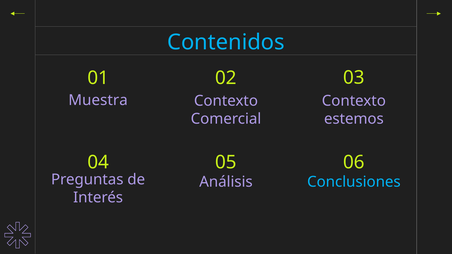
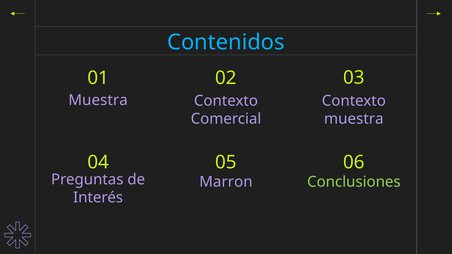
estemos at (354, 119): estemos -> muestra
Conclusiones colour: light blue -> light green
Análisis: Análisis -> Marron
